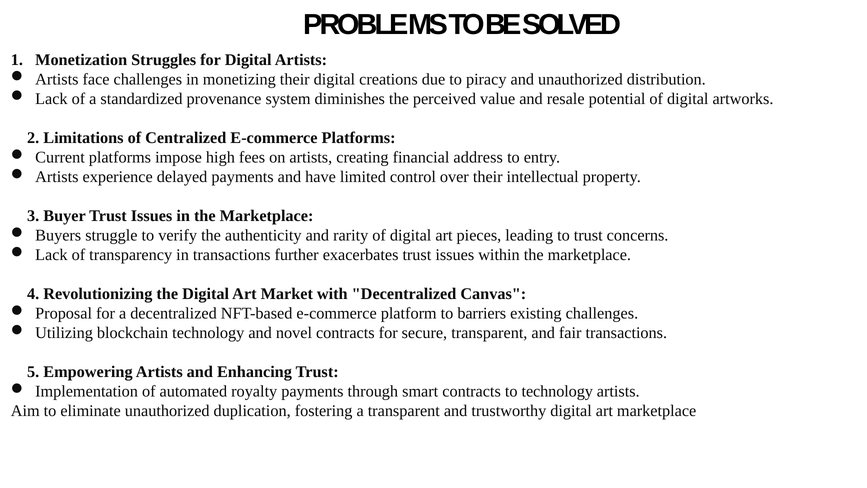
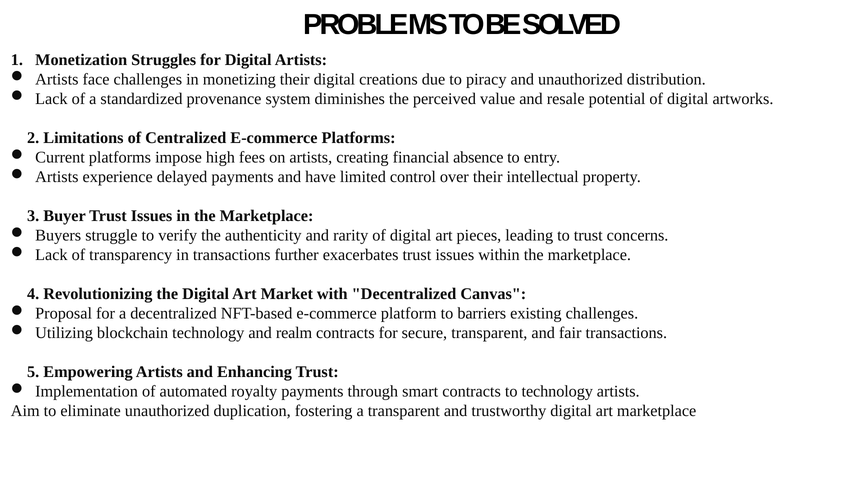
address: address -> absence
novel: novel -> realm
